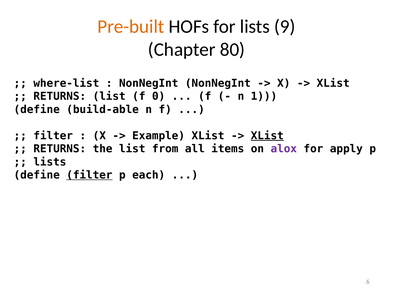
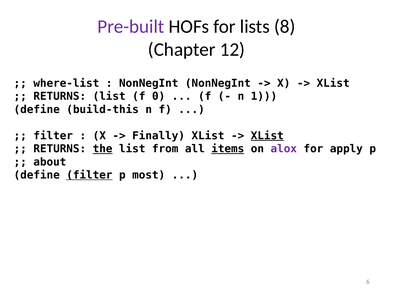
Pre-built colour: orange -> purple
9: 9 -> 8
80: 80 -> 12
build-able: build-able -> build-this
Example: Example -> Finally
the underline: none -> present
items underline: none -> present
lists at (50, 162): lists -> about
each: each -> most
